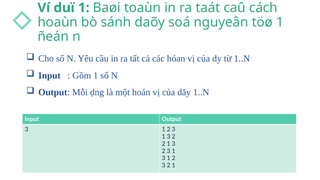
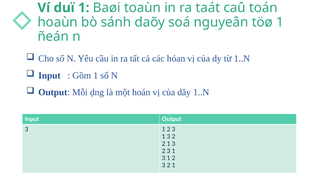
cách: cách -> toán
